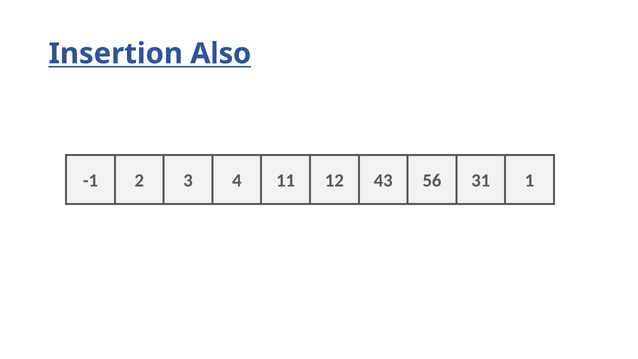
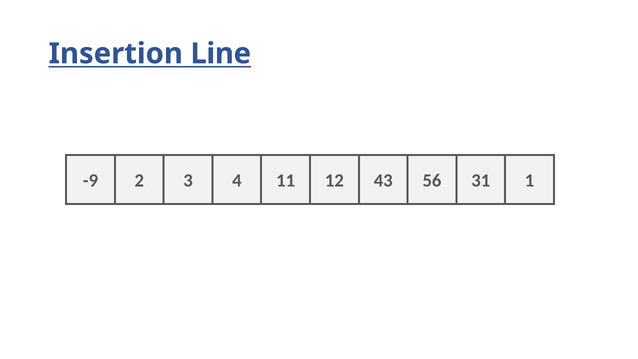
Also: Also -> Line
-1: -1 -> -9
